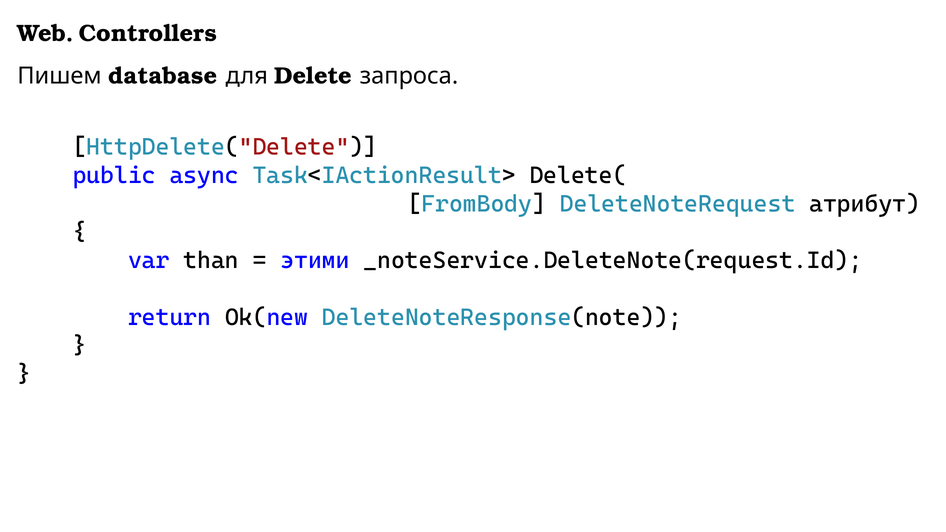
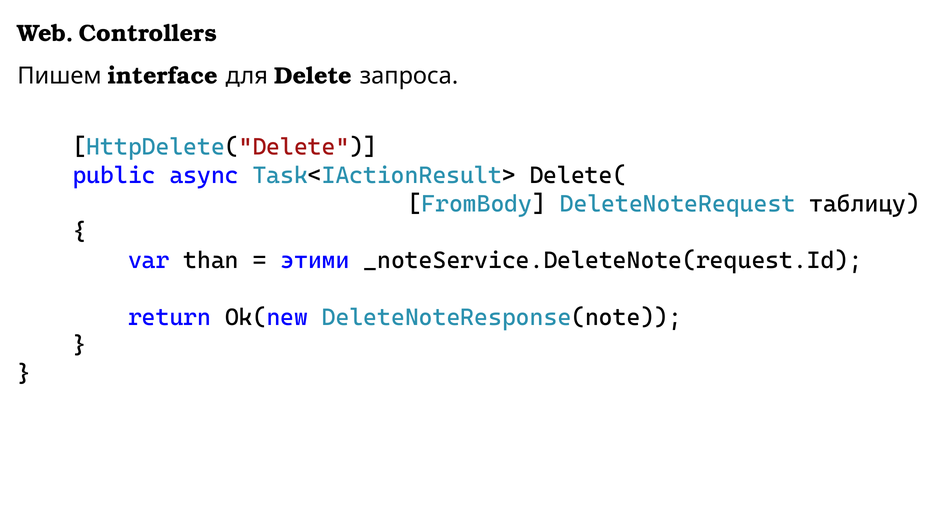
database: database -> interface
атрибут: атрибут -> таблицу
